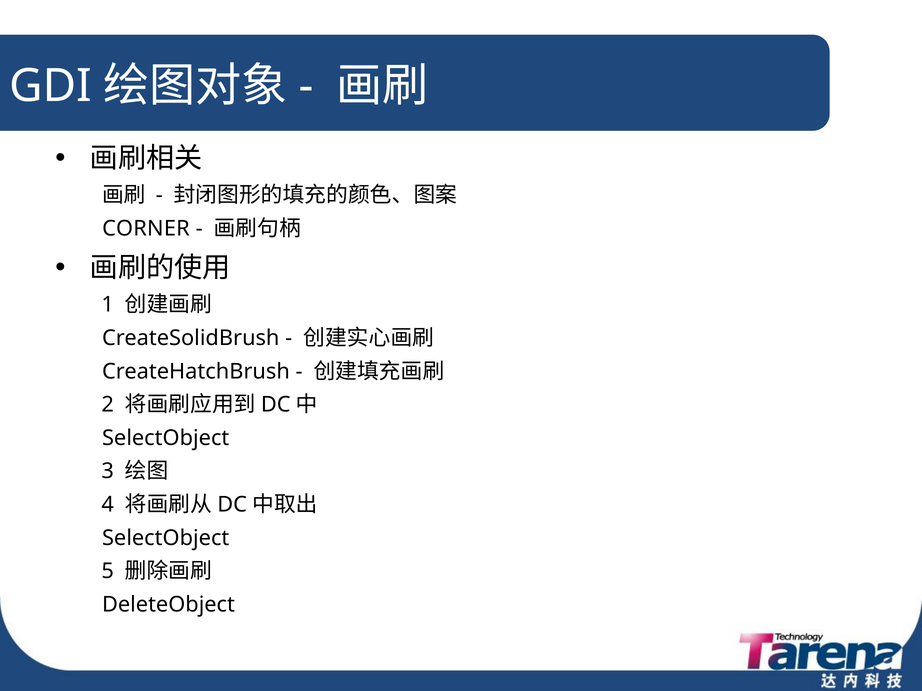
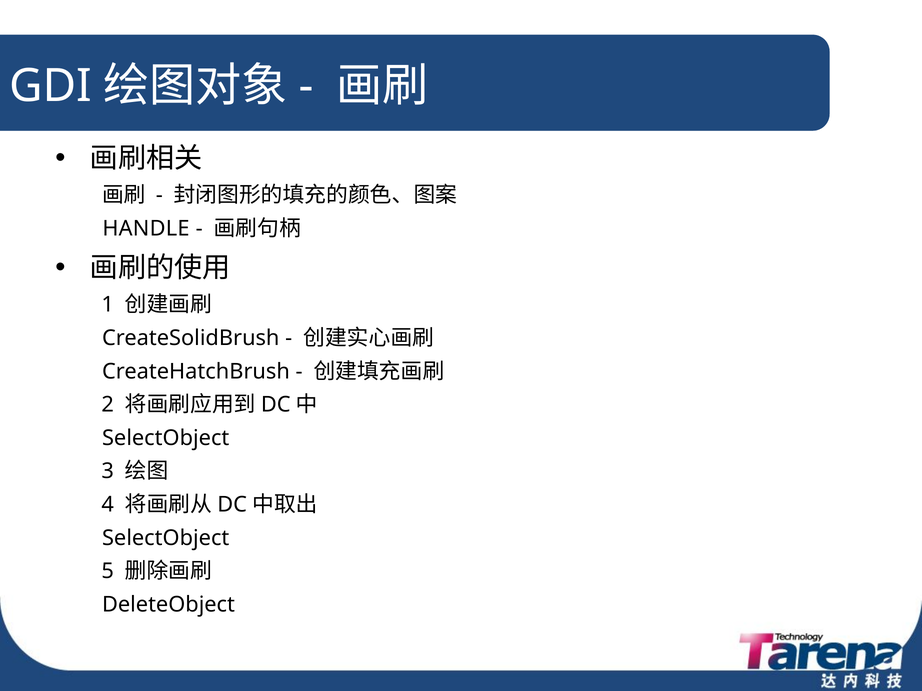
CORNER: CORNER -> HANDLE
